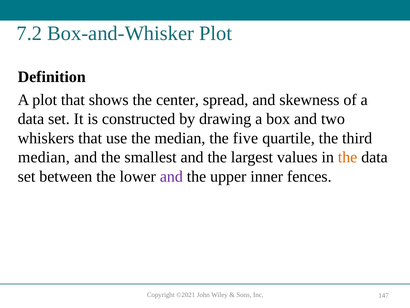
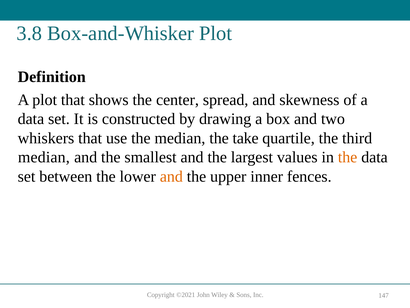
7.2: 7.2 -> 3.8
five: five -> take
and at (171, 176) colour: purple -> orange
